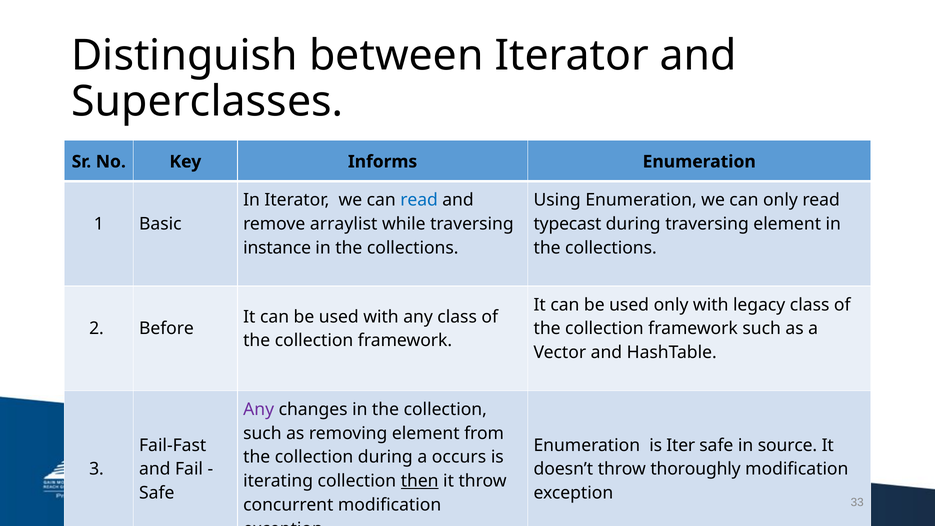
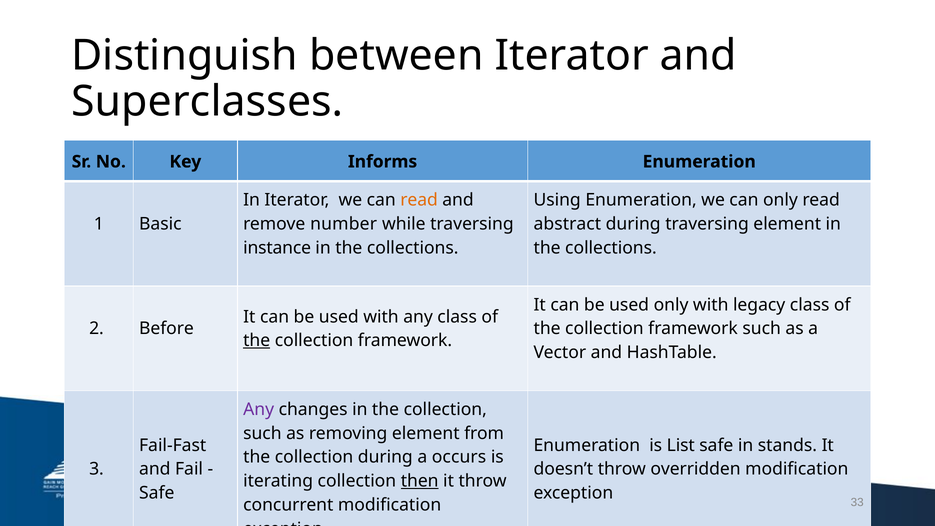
read at (419, 200) colour: blue -> orange
arraylist: arraylist -> number
typecast: typecast -> abstract
the at (257, 341) underline: none -> present
Iter: Iter -> List
source: source -> stands
thoroughly: thoroughly -> overridden
